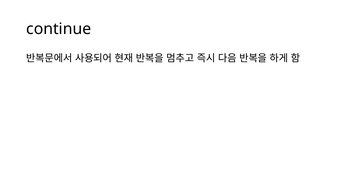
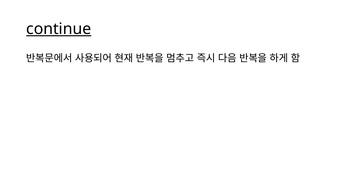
continue underline: none -> present
